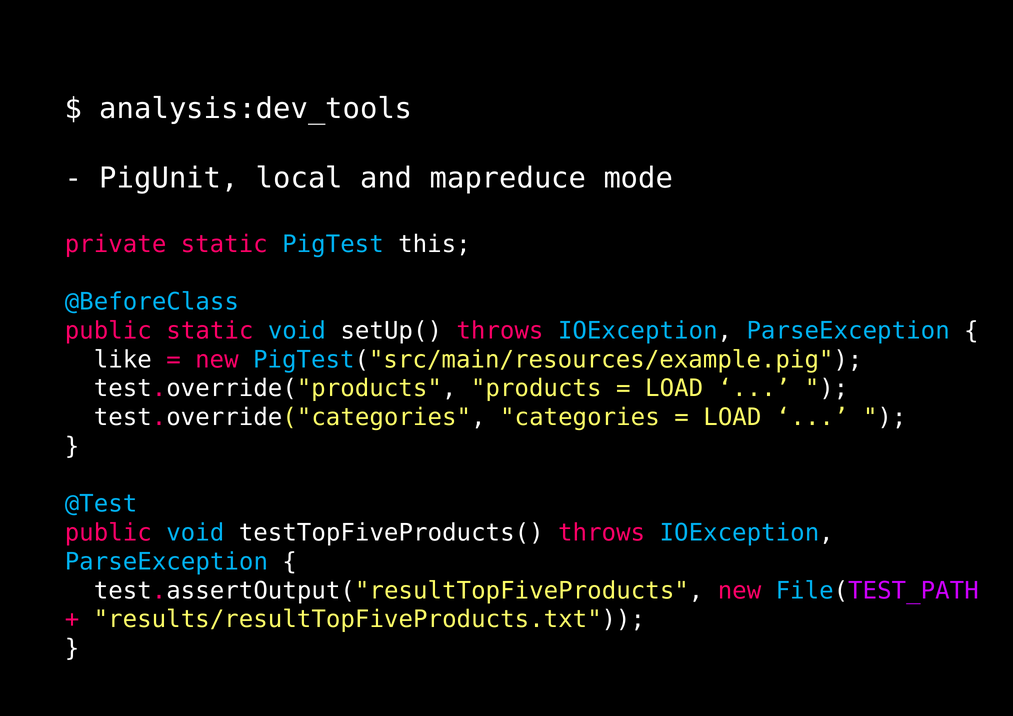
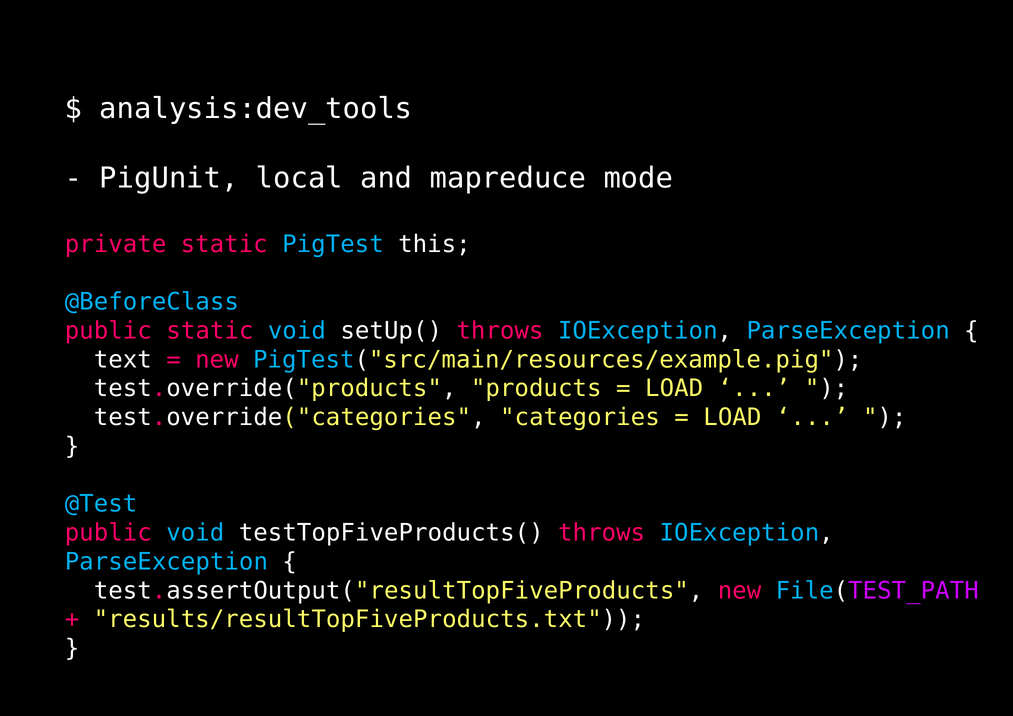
like: like -> text
